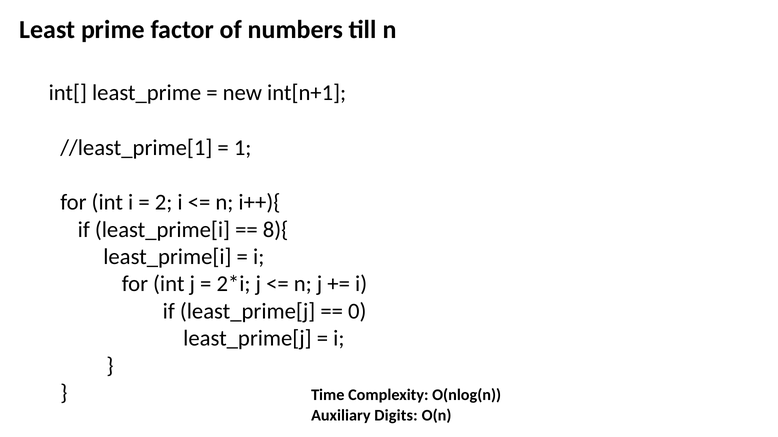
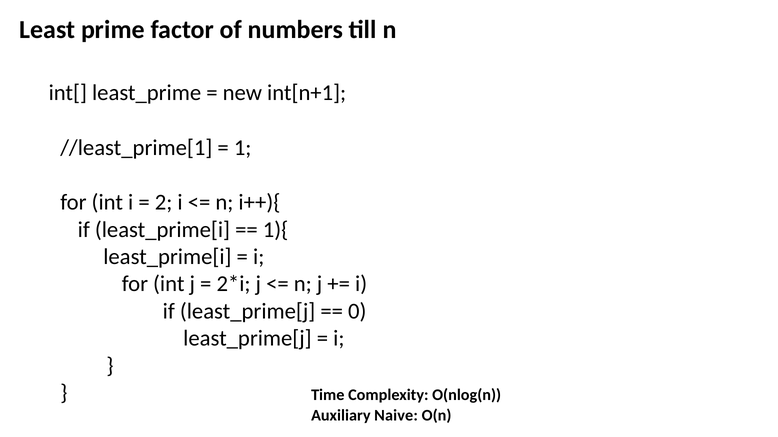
8){: 8){ -> 1){
Digits: Digits -> Naive
